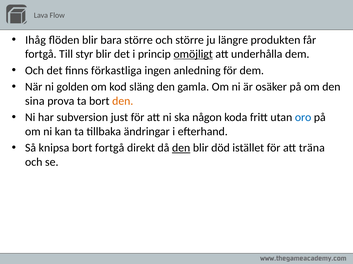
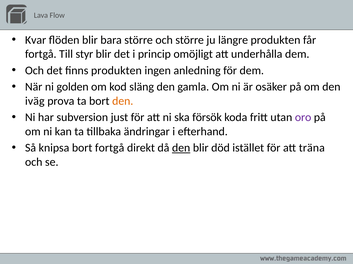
Ihåg: Ihåg -> Kvar
omöjligt underline: present -> none
finns förkastliga: förkastliga -> produkten
sina: sina -> iväg
någon: någon -> försök
oro colour: blue -> purple
